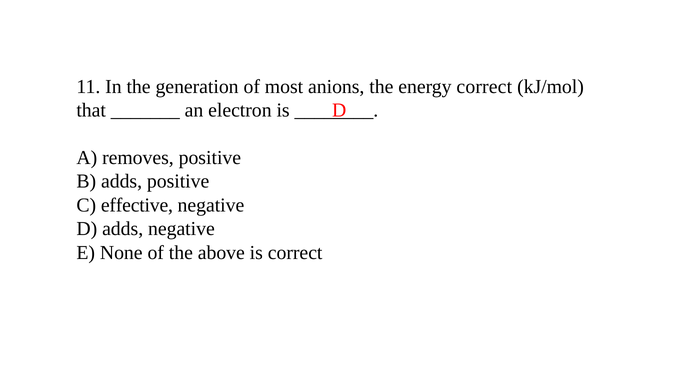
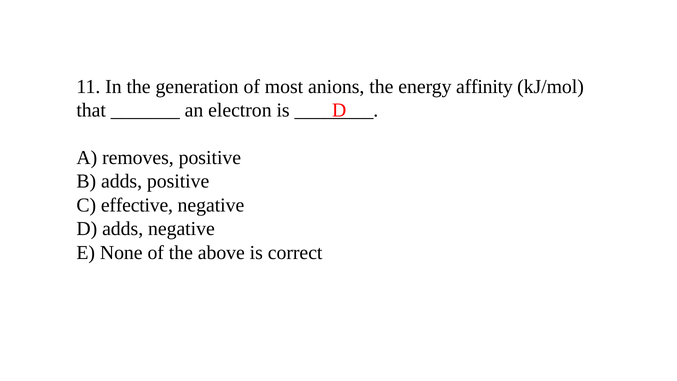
energy correct: correct -> affinity
